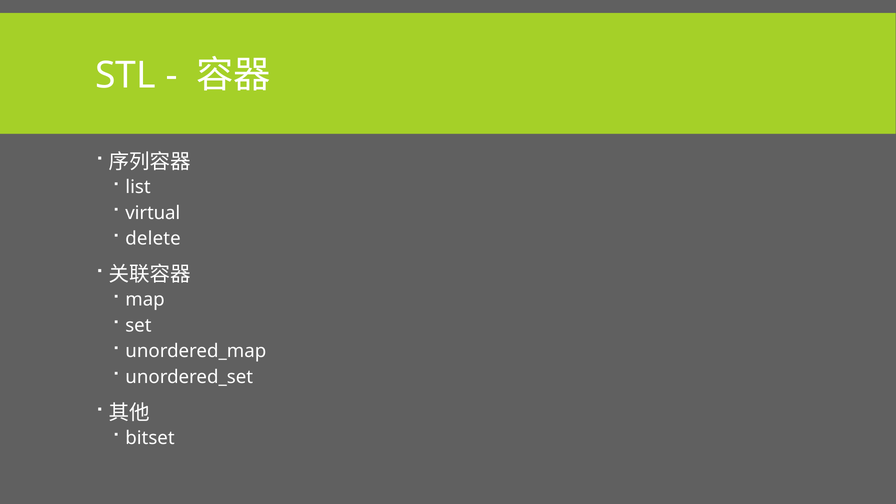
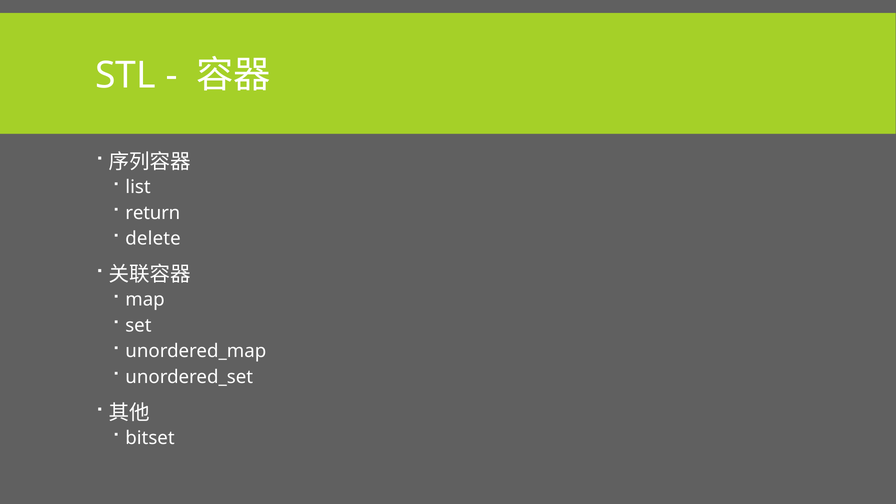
virtual: virtual -> return
